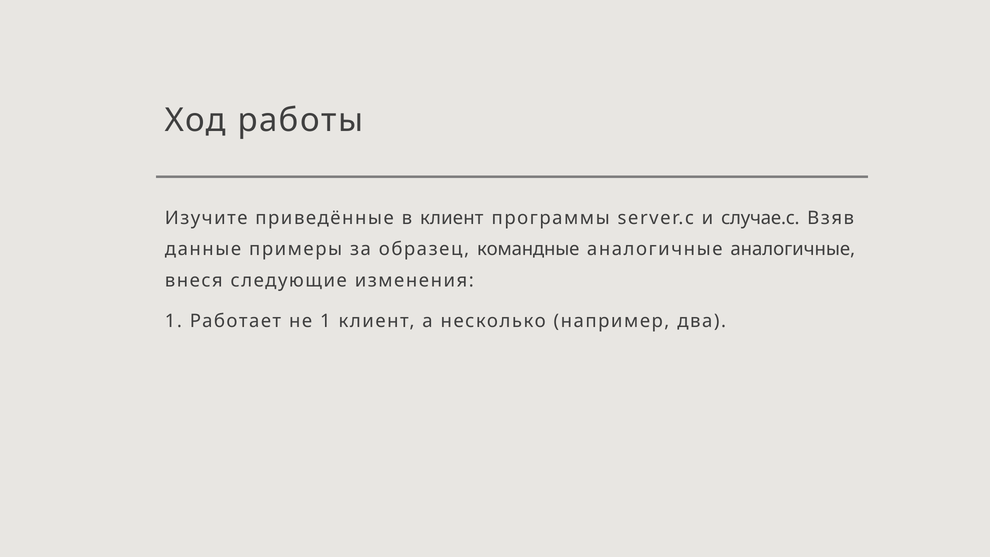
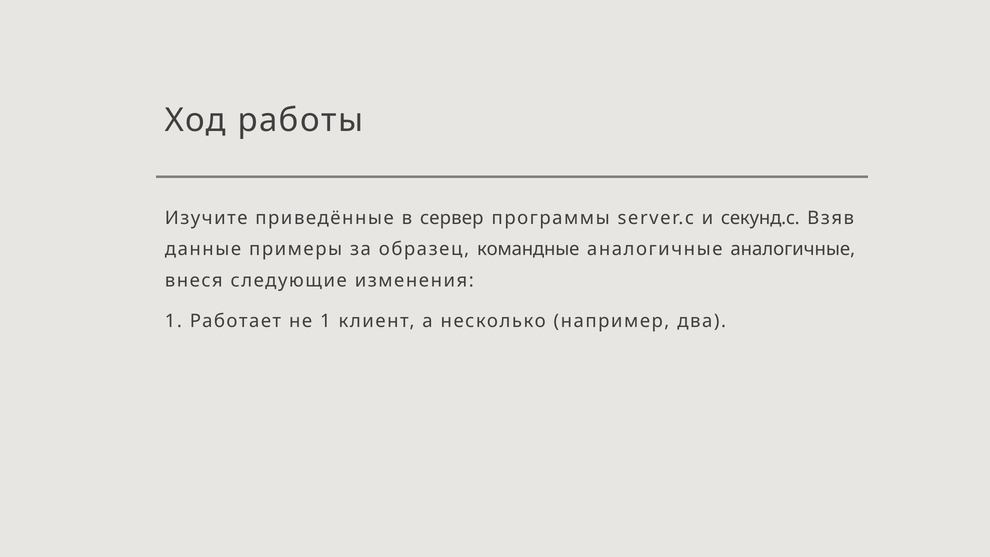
в клиент: клиент -> сервер
случае.c: случае.c -> секунд.c
